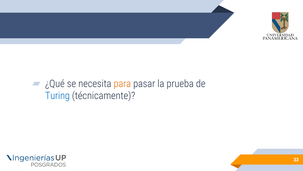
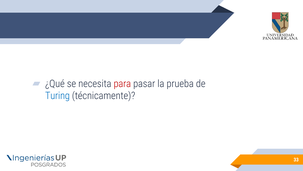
para colour: orange -> red
